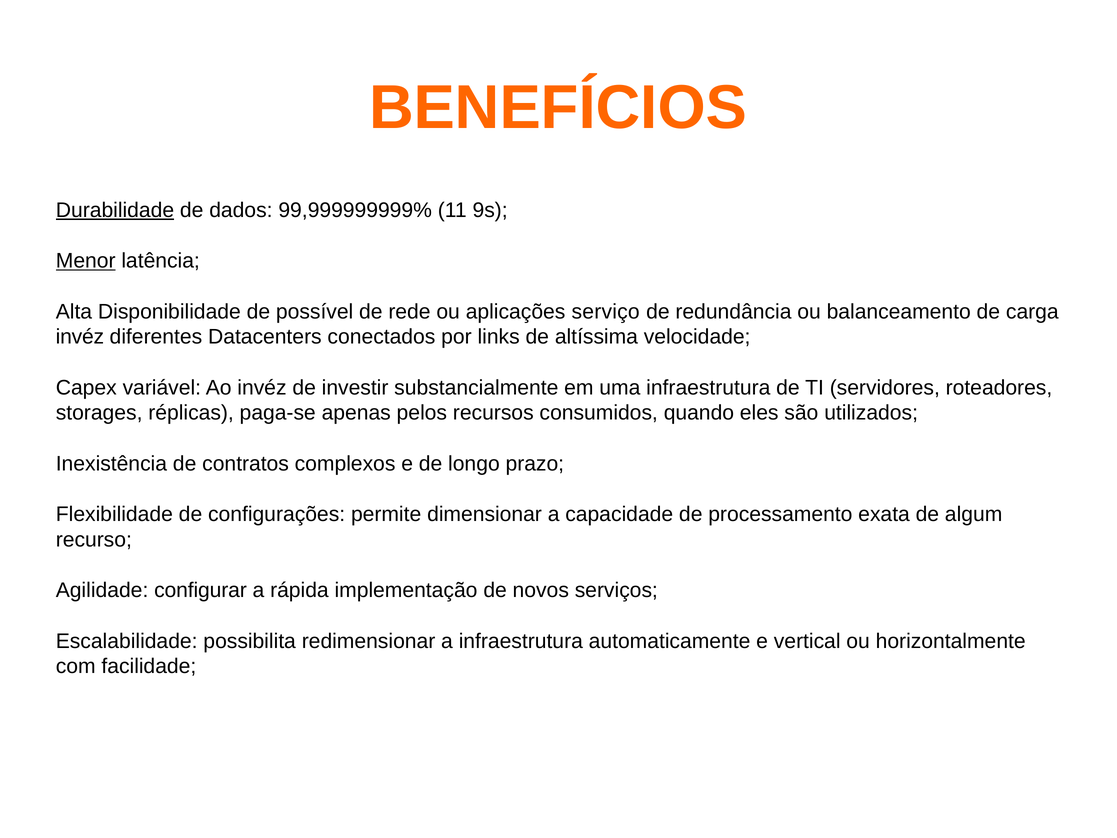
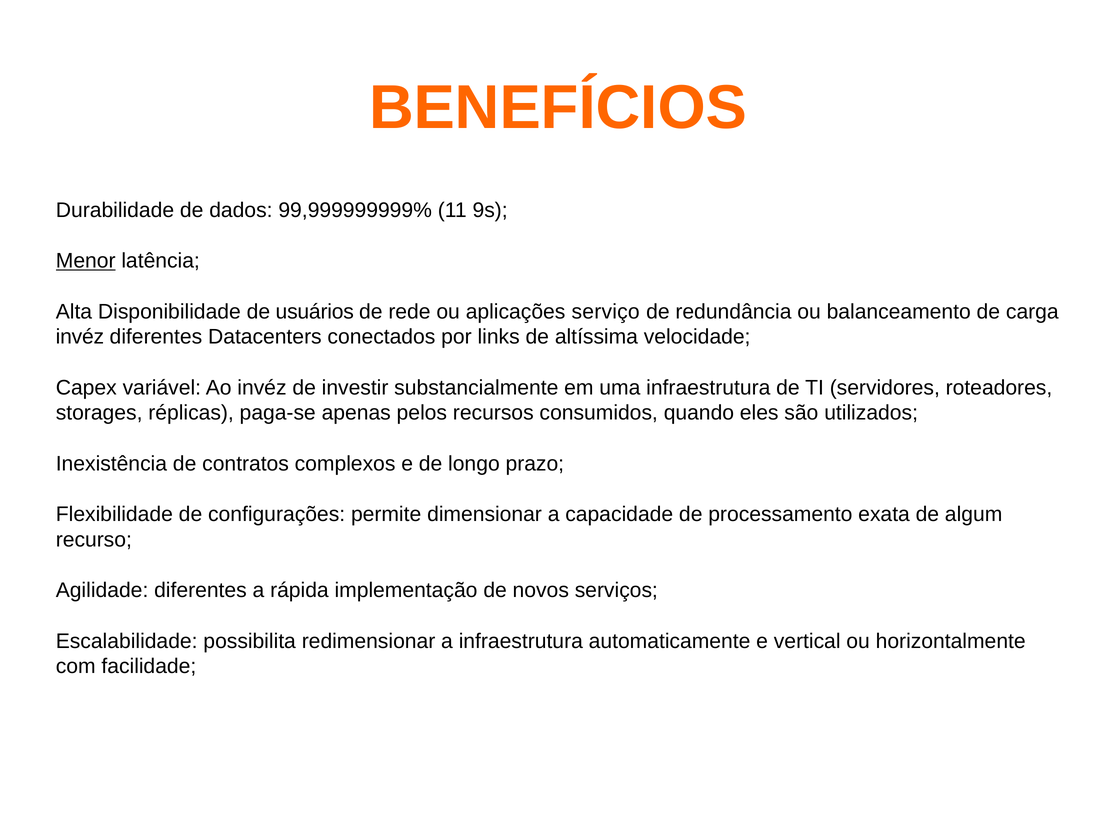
Durabilidade underline: present -> none
possível: possível -> usuários
Agilidade configurar: configurar -> diferentes
